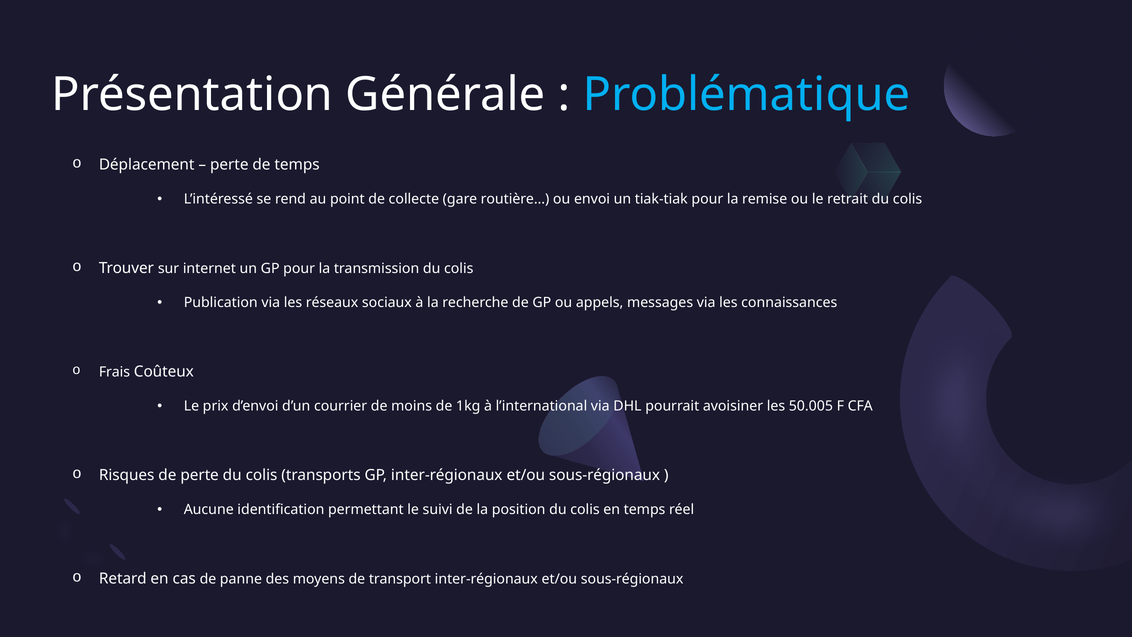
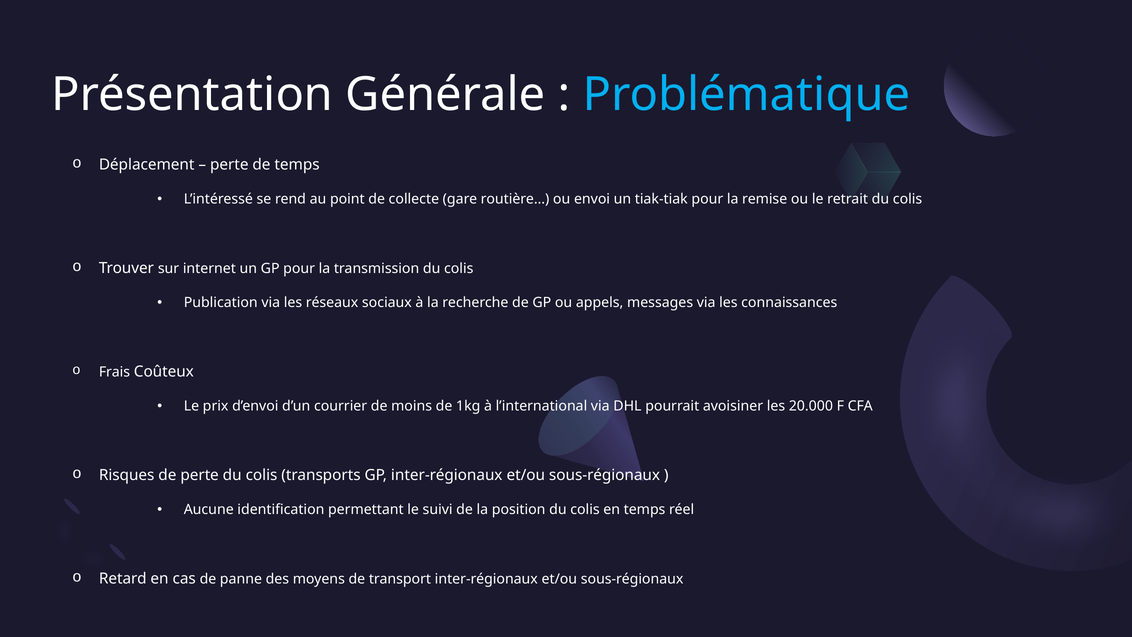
50.005: 50.005 -> 20.000
